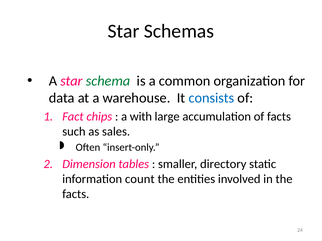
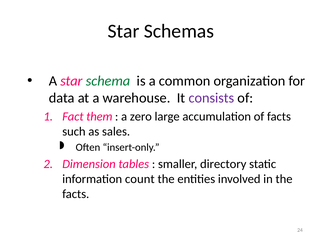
consists colour: blue -> purple
chips: chips -> them
with: with -> zero
